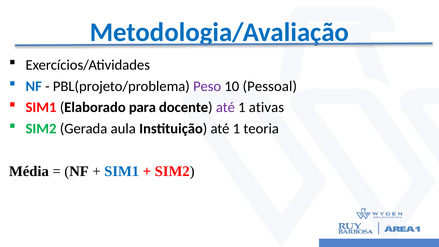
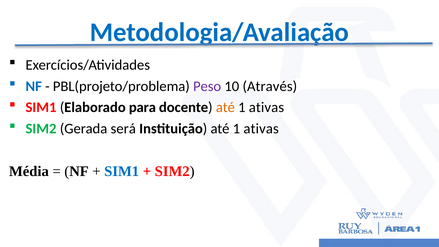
Pessoal: Pessoal -> Através
até at (225, 107) colour: purple -> orange
aula: aula -> será
Instituição até 1 teoria: teoria -> ativas
